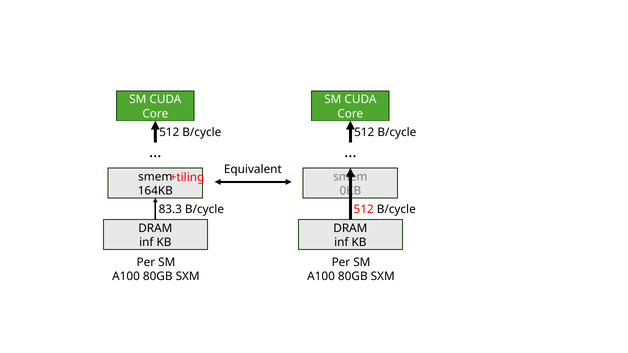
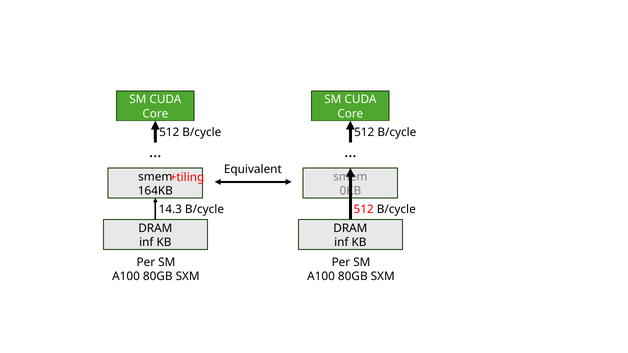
83.3: 83.3 -> 14.3
